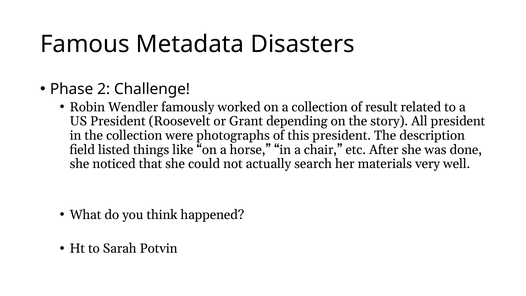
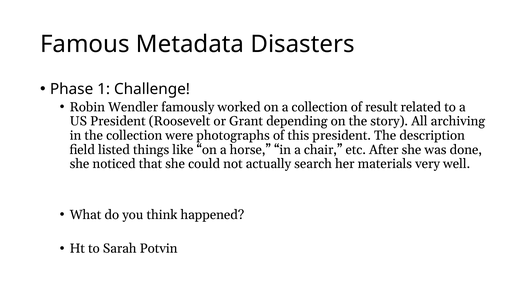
2: 2 -> 1
All president: president -> archiving
